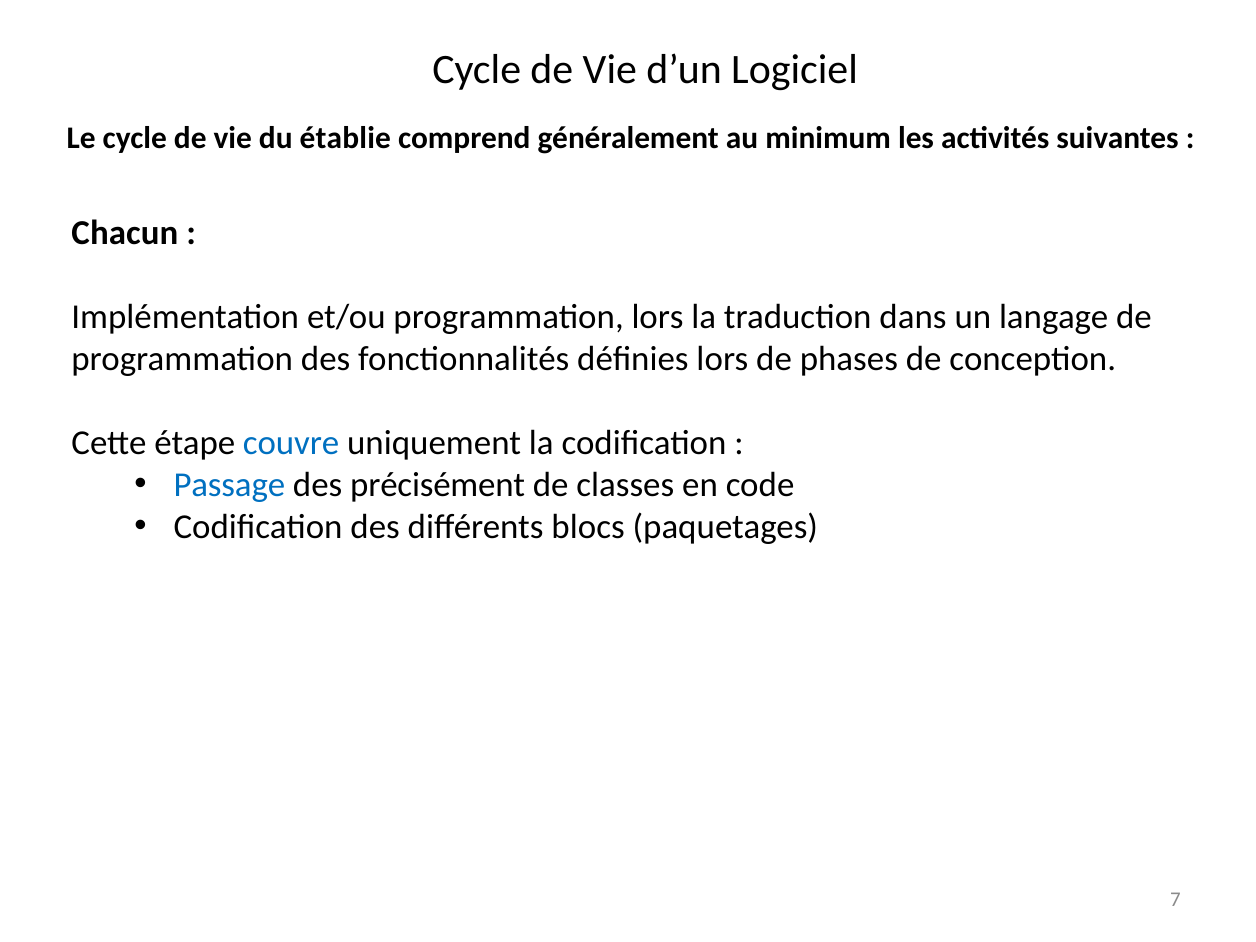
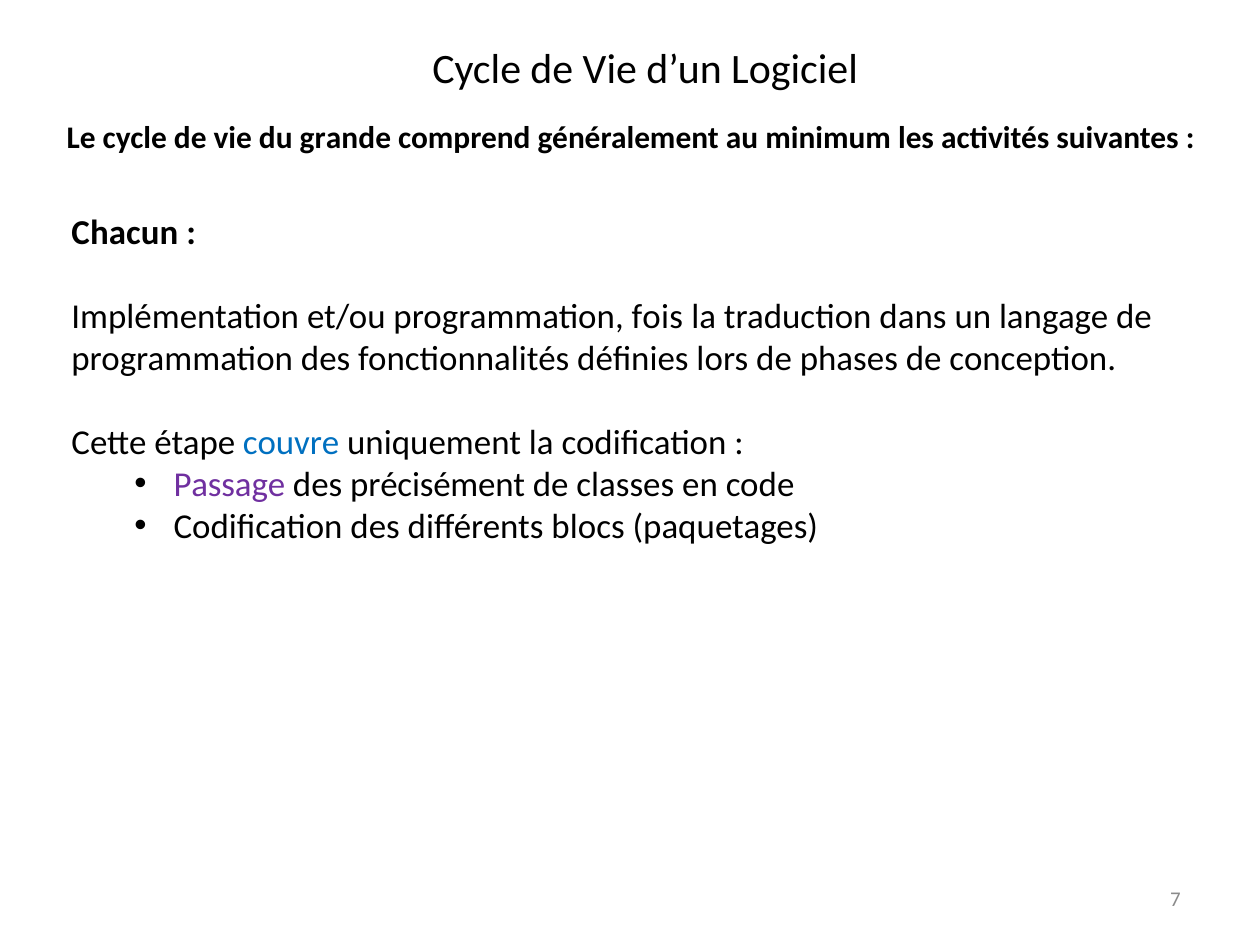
établie: établie -> grande
programmation lors: lors -> fois
Passage colour: blue -> purple
